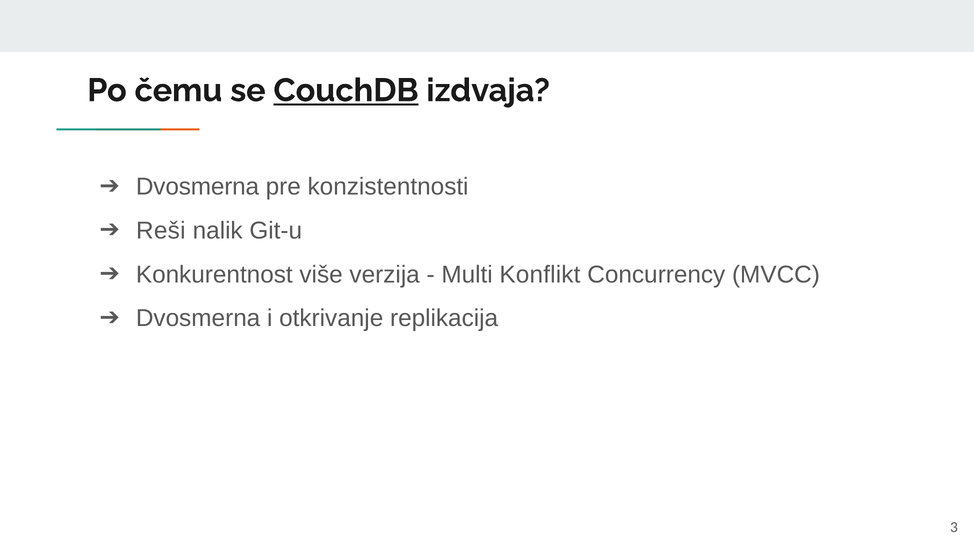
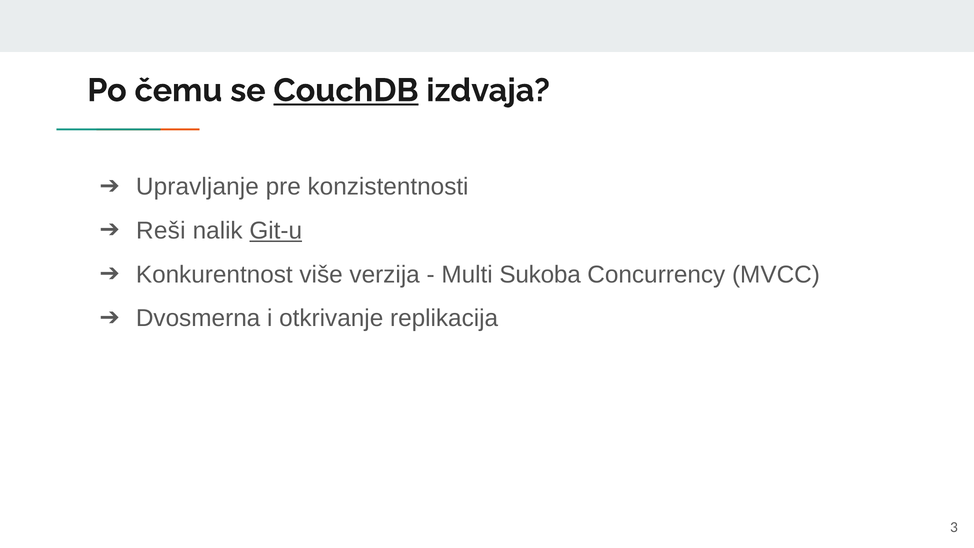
Dvosmerna at (198, 187): Dvosmerna -> Upravljanje
Git-u underline: none -> present
Konflikt: Konflikt -> Sukoba
